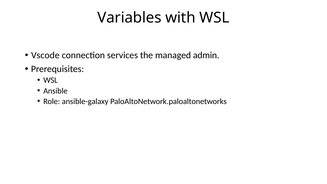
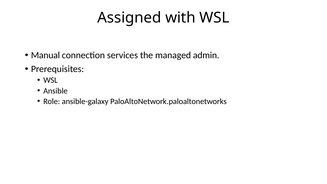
Variables: Variables -> Assigned
Vscode: Vscode -> Manual
